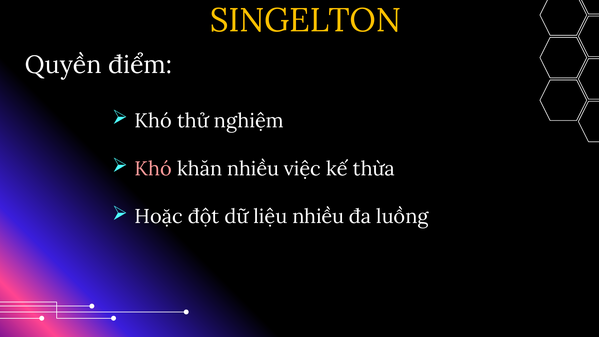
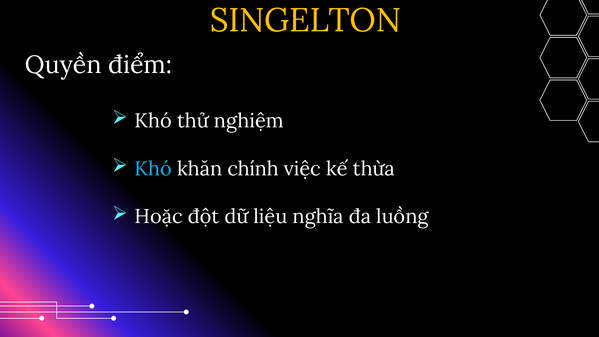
Khó at (153, 169) colour: pink -> light blue
khăn nhiều: nhiều -> chính
liệu nhiều: nhiều -> nghĩa
